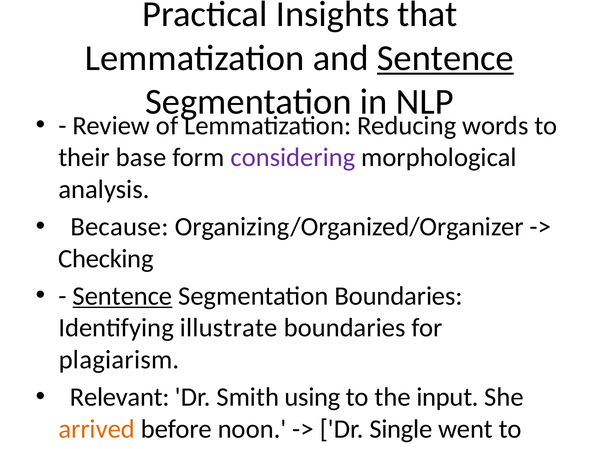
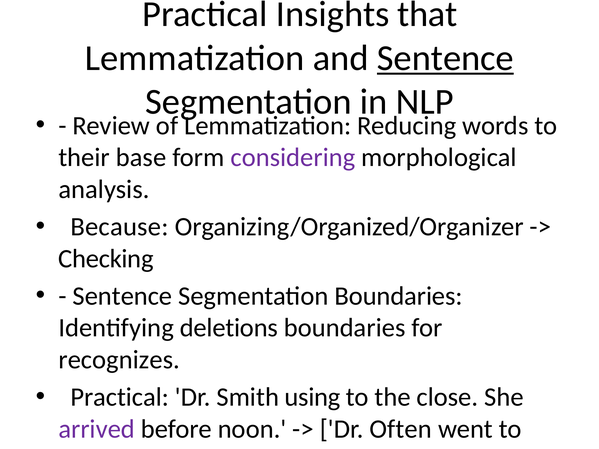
Sentence at (122, 296) underline: present -> none
illustrate: illustrate -> deletions
plagiarism at (119, 360): plagiarism -> recognizes
Relevant at (120, 397): Relevant -> Practical
input: input -> close
arrived at (97, 429) colour: orange -> purple
Single: Single -> Often
